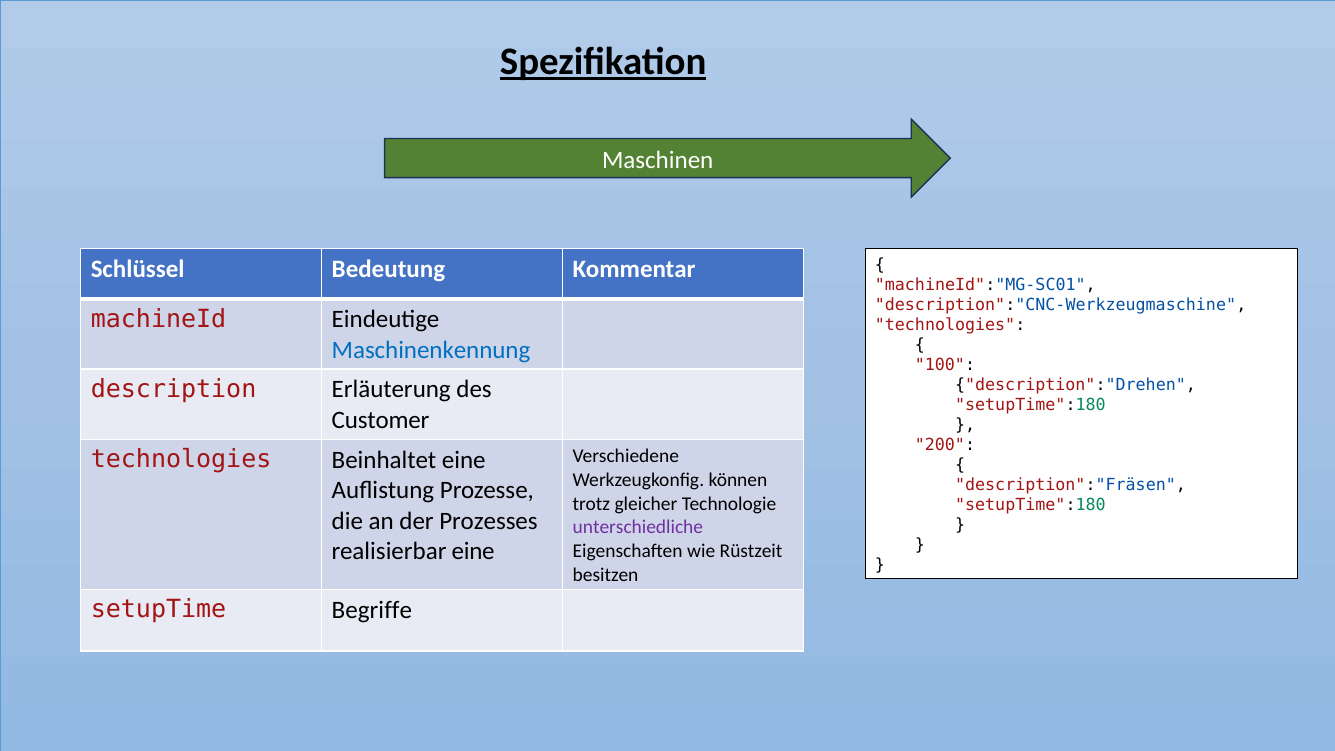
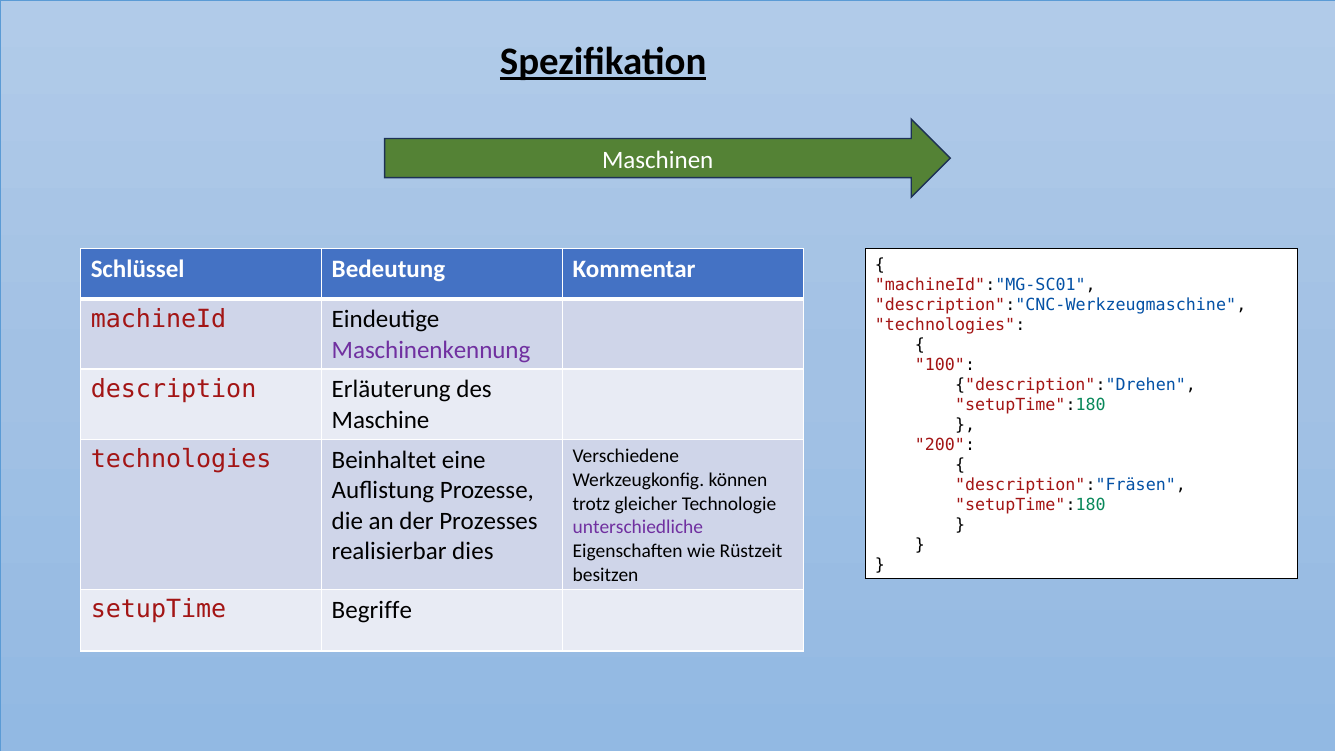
Maschinenkennung colour: blue -> purple
Customer: Customer -> Maschine
realisierbar eine: eine -> dies
